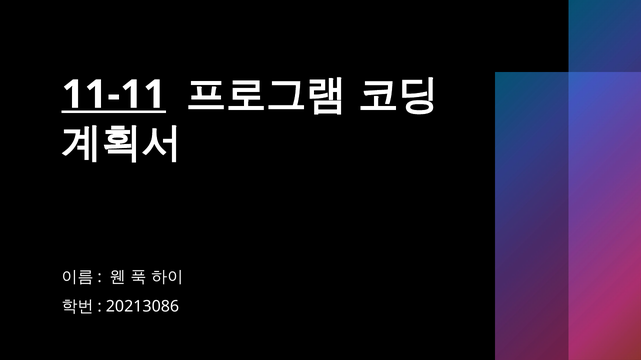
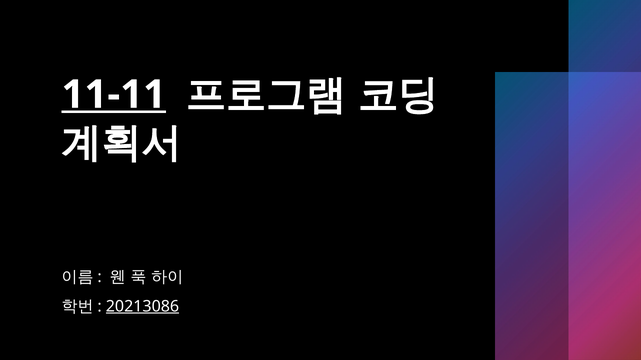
20213086 underline: none -> present
